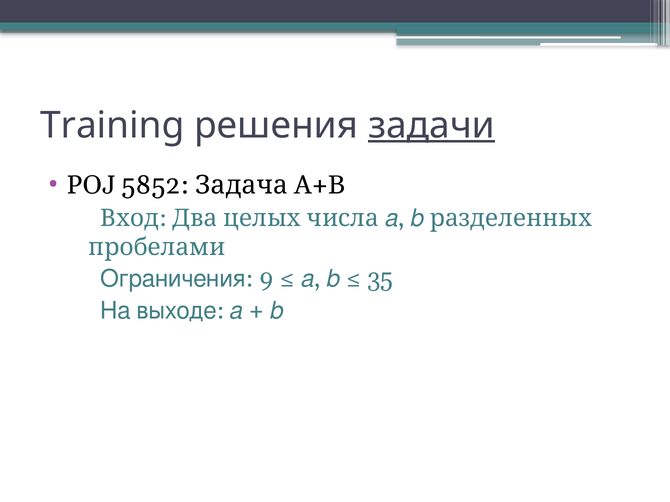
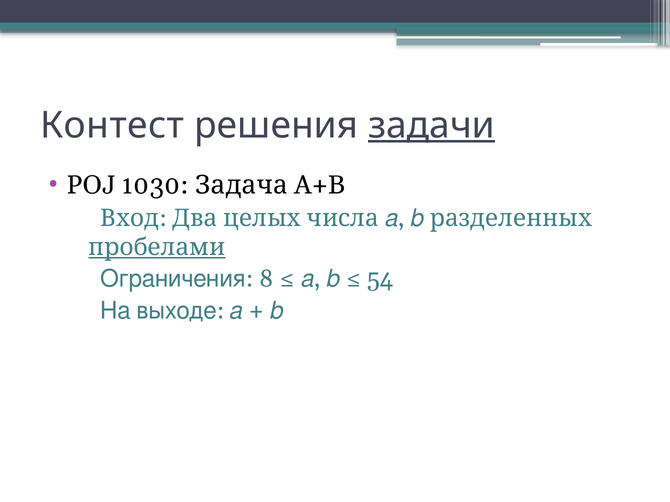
Training: Training -> Контест
5852: 5852 -> 1030
пробелами underline: none -> present
9: 9 -> 8
35: 35 -> 54
